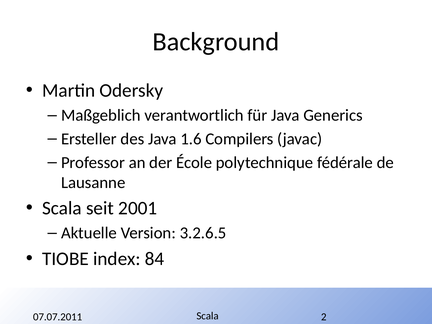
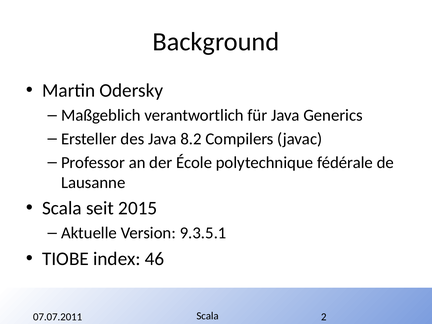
1.6: 1.6 -> 8.2
2001: 2001 -> 2015
3.2.6.5: 3.2.6.5 -> 9.3.5.1
84: 84 -> 46
